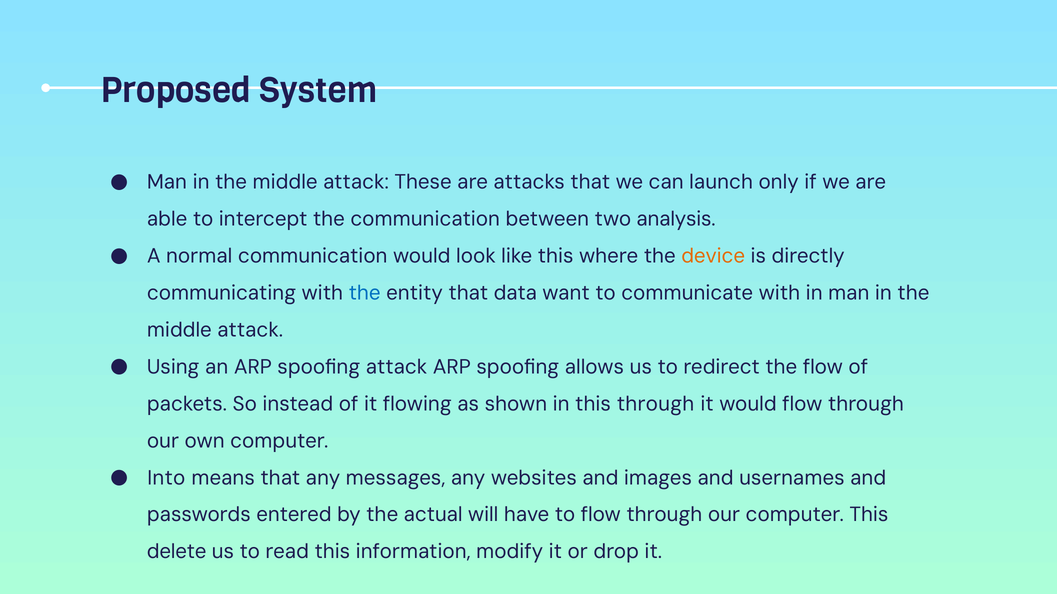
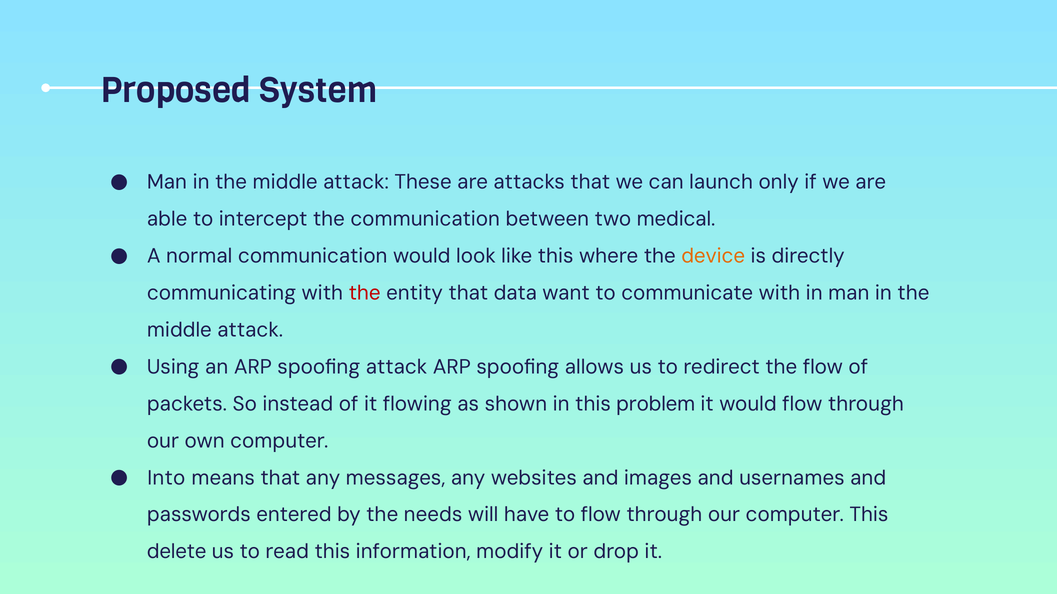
analysis: analysis -> medical
the at (365, 293) colour: blue -> red
this through: through -> problem
actual: actual -> needs
